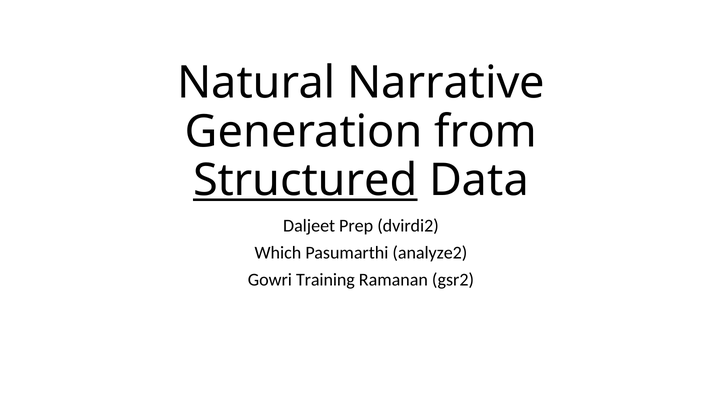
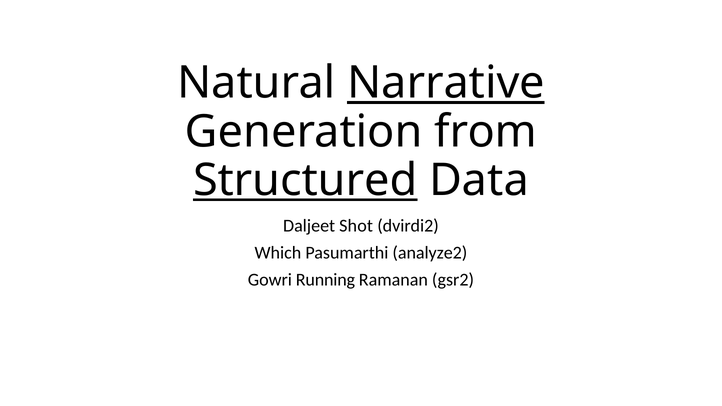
Narrative underline: none -> present
Prep: Prep -> Shot
Training: Training -> Running
